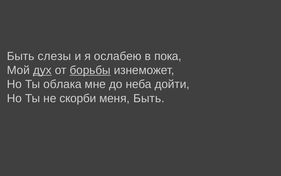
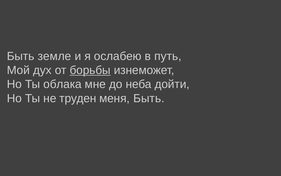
слезы: слезы -> земле
пока: пока -> путь
дух underline: present -> none
скорби: скорби -> труден
